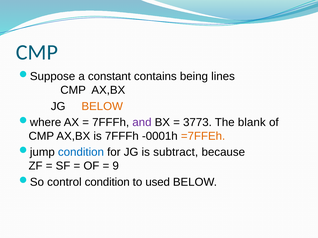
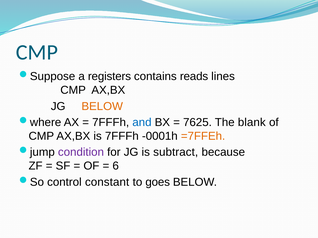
constant: constant -> registers
being: being -> reads
and colour: purple -> blue
3773: 3773 -> 7625
condition at (81, 153) colour: blue -> purple
9: 9 -> 6
control condition: condition -> constant
used: used -> goes
